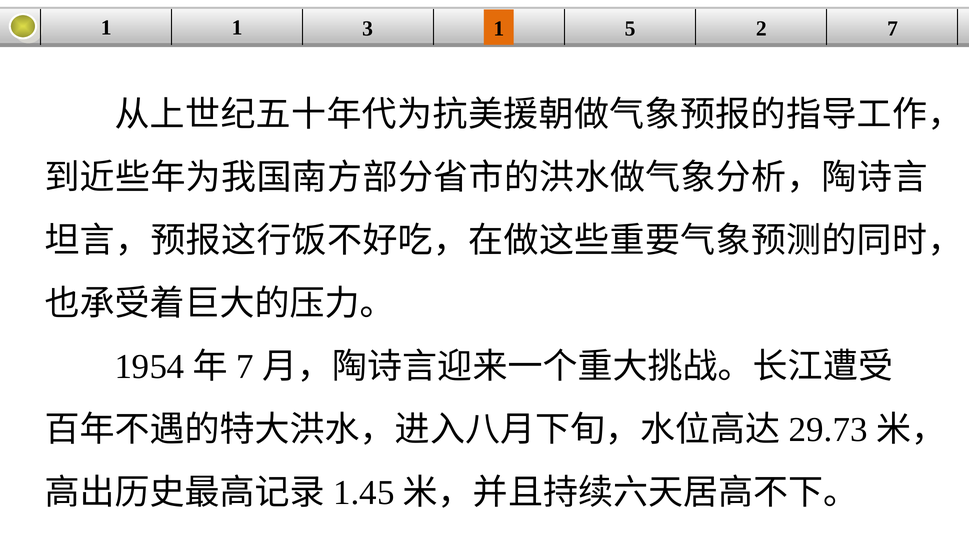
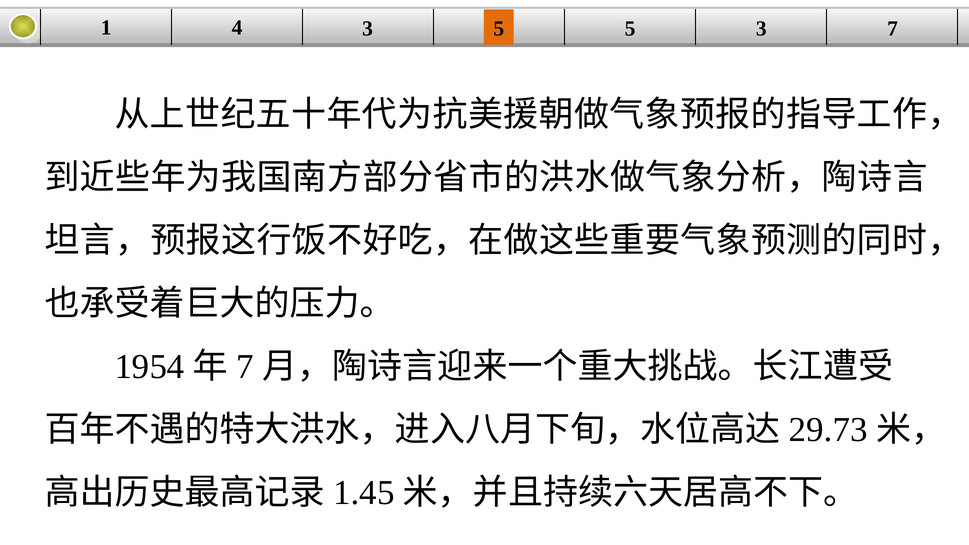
1 1: 1 -> 4
3 1: 1 -> 5
5 2: 2 -> 3
